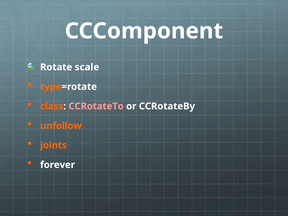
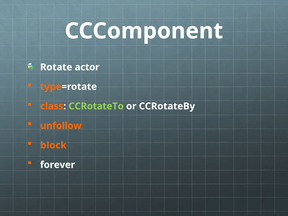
scale: scale -> actor
CCRotateTo colour: pink -> light green
joints: joints -> block
